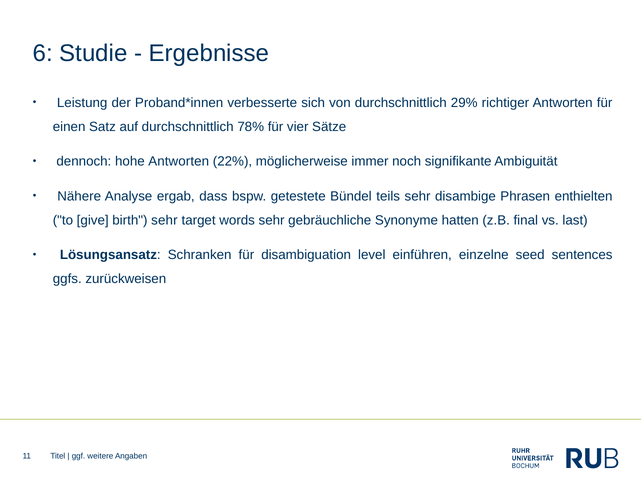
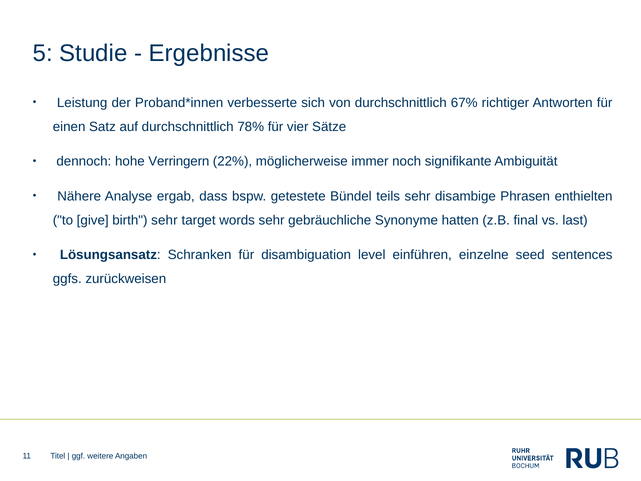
6: 6 -> 5
29%: 29% -> 67%
hohe Antworten: Antworten -> Verringern
